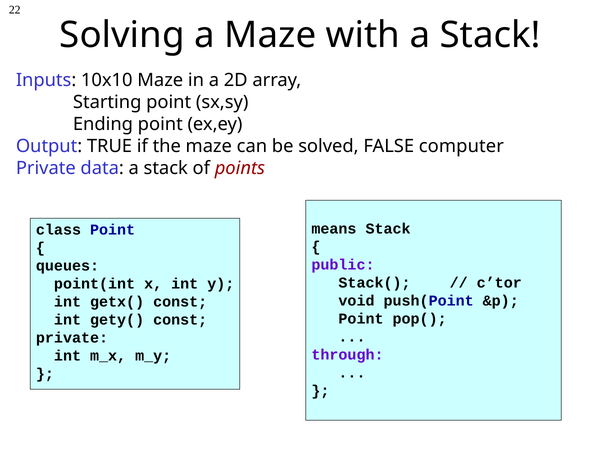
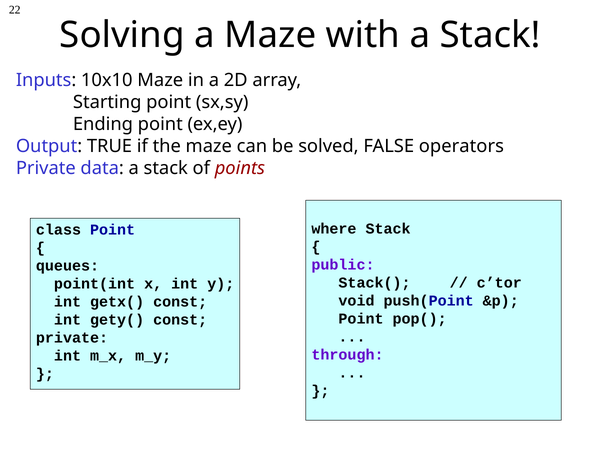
computer: computer -> operators
means: means -> where
